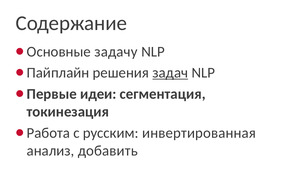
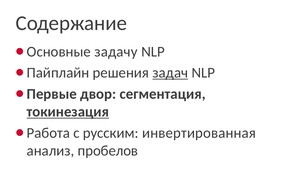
идеи: идеи -> двор
токинезация underline: none -> present
добавить: добавить -> пробелов
